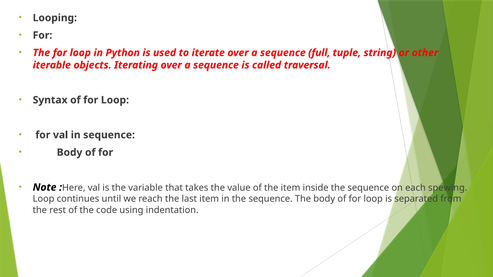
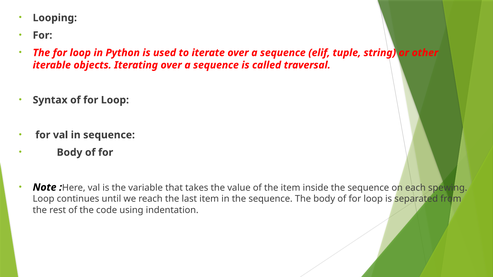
full: full -> elif
